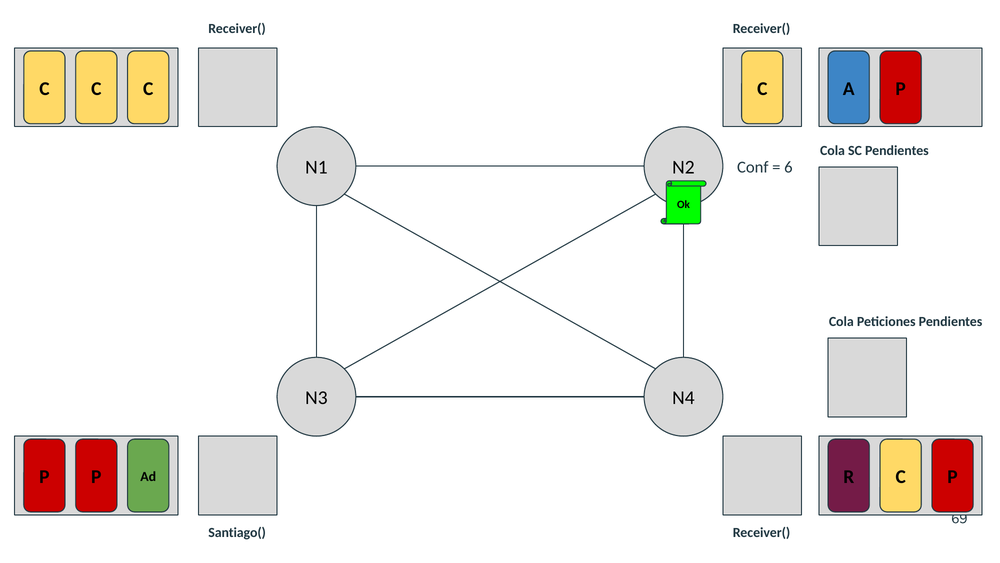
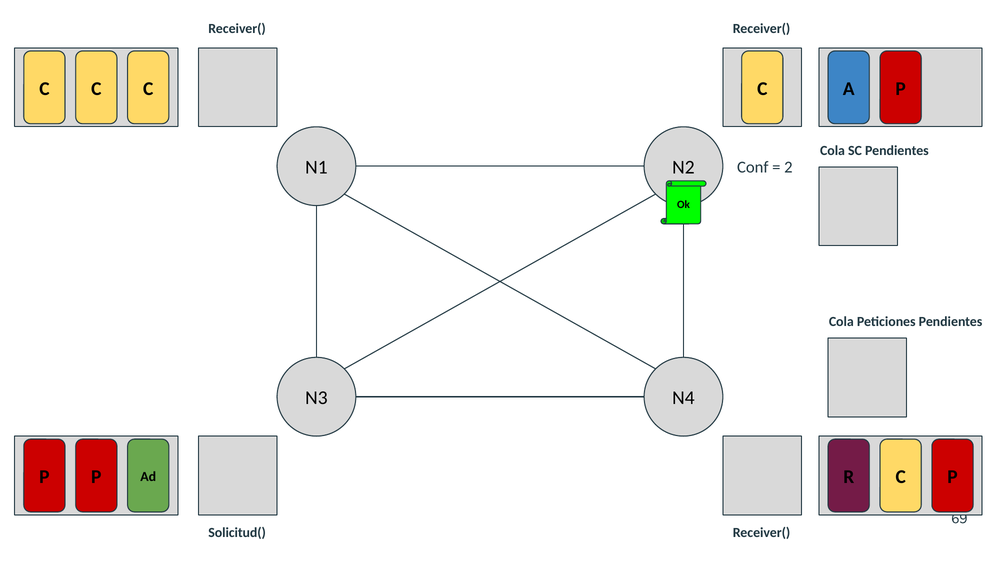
6: 6 -> 2
Santiago(: Santiago( -> Solicitud(
